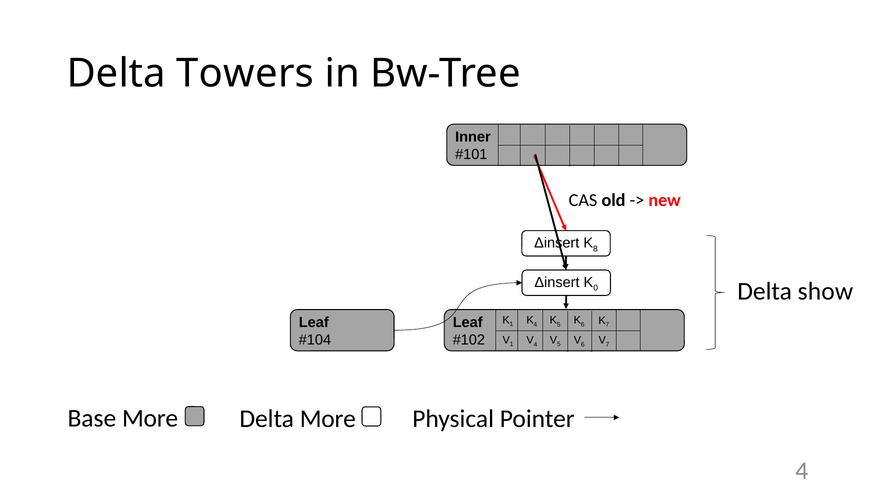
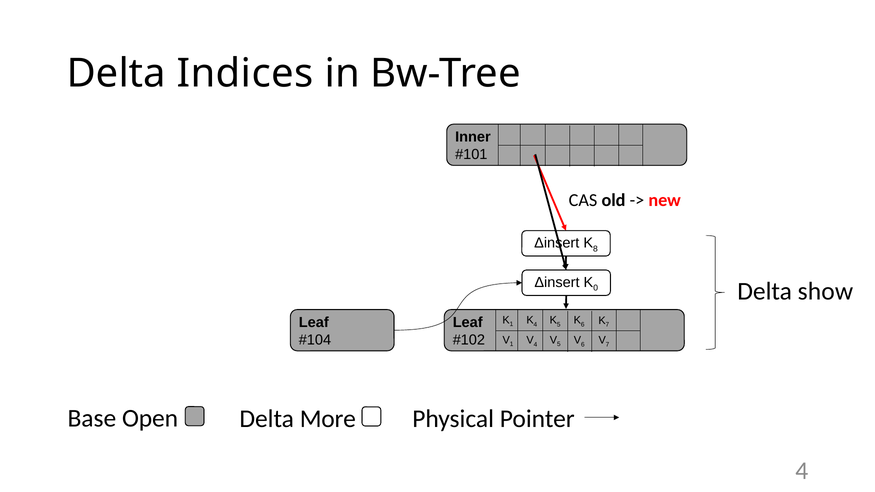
Towers: Towers -> Indices
Base More: More -> Open
